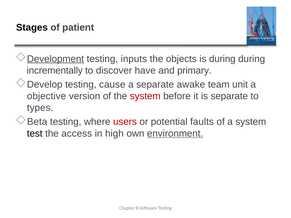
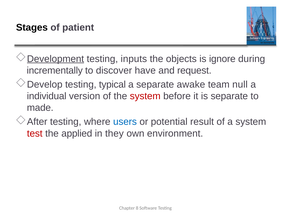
is during: during -> ignore
primary: primary -> request
cause: cause -> typical
unit: unit -> null
objective: objective -> individual
types: types -> made
Beta: Beta -> After
users colour: red -> blue
faults: faults -> result
test colour: black -> red
access: access -> applied
high: high -> they
environment underline: present -> none
